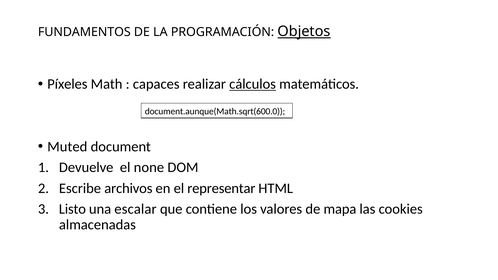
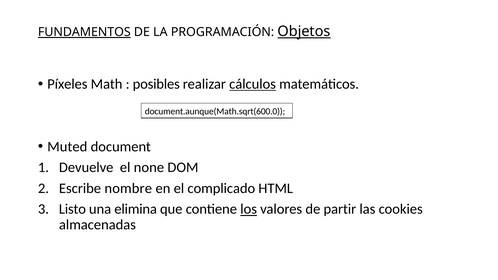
FUNDAMENTOS underline: none -> present
capaces: capaces -> posibles
archivos: archivos -> nombre
representar: representar -> complicado
escalar: escalar -> elimina
los underline: none -> present
mapa: mapa -> partir
